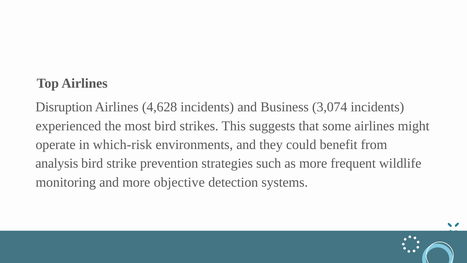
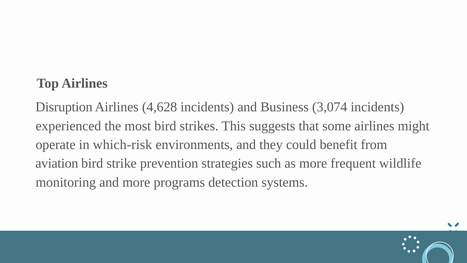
analysis: analysis -> aviation
objective: objective -> programs
